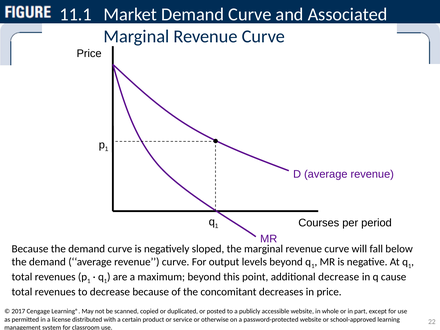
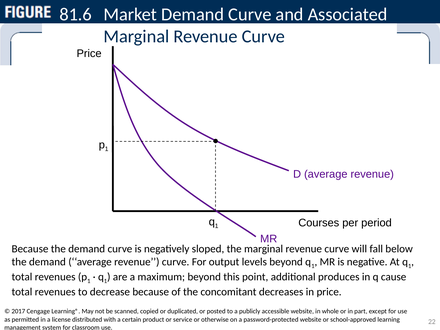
11.1: 11.1 -> 81.6
additional decrease: decrease -> produces
